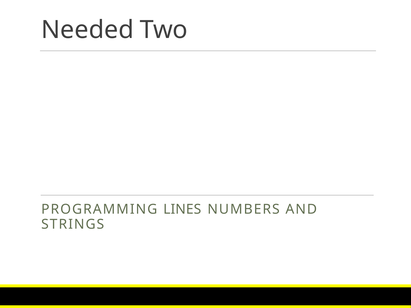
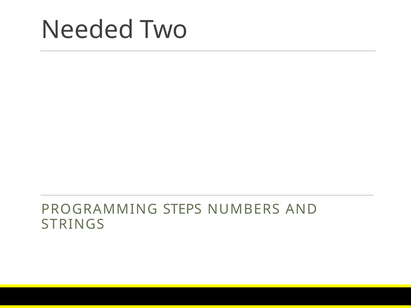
LINES: LINES -> STEPS
